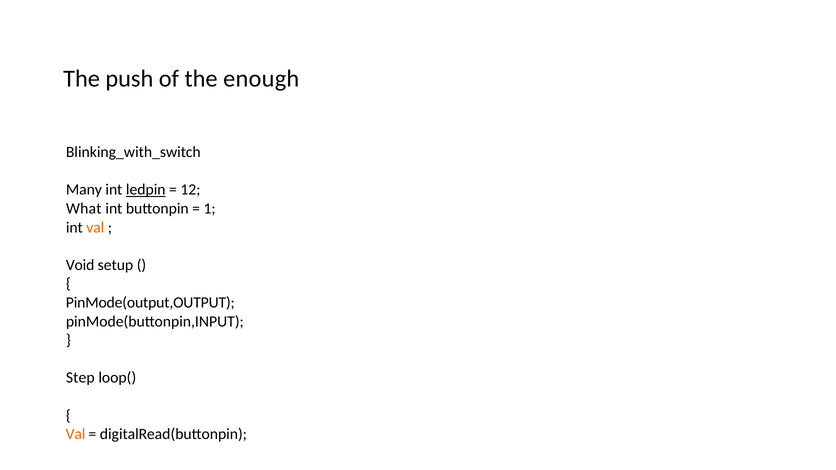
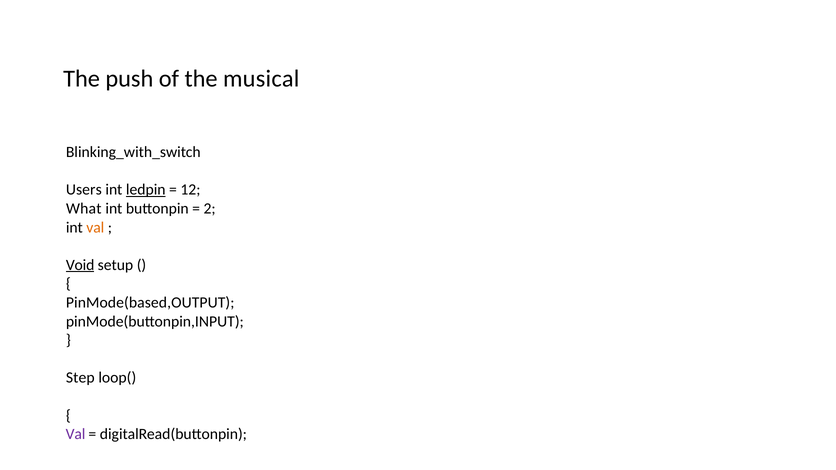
enough: enough -> musical
Many: Many -> Users
1: 1 -> 2
Void underline: none -> present
PinMode(output,OUTPUT: PinMode(output,OUTPUT -> PinMode(based,OUTPUT
Val at (76, 434) colour: orange -> purple
